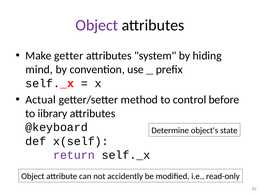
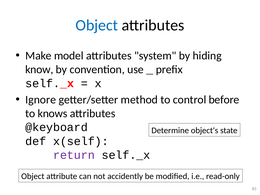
Object at (97, 25) colour: purple -> blue
getter: getter -> model
mind: mind -> know
Actual: Actual -> Ignore
iibrary: iibrary -> knows
